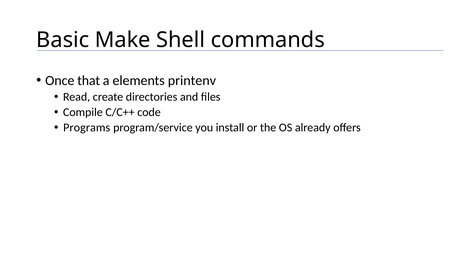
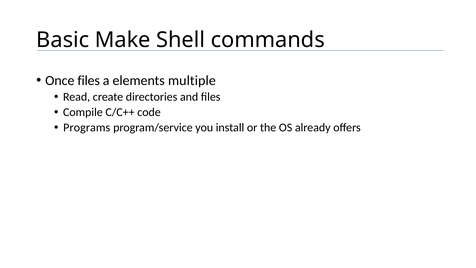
Once that: that -> files
printenv: printenv -> multiple
